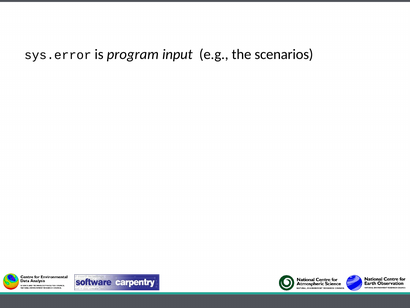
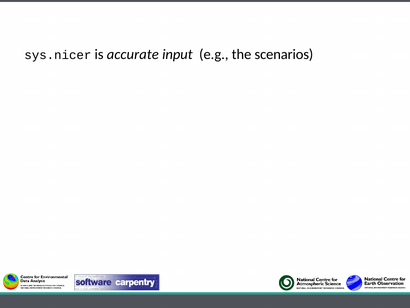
sys.error: sys.error -> sys.nicer
program: program -> accurate
